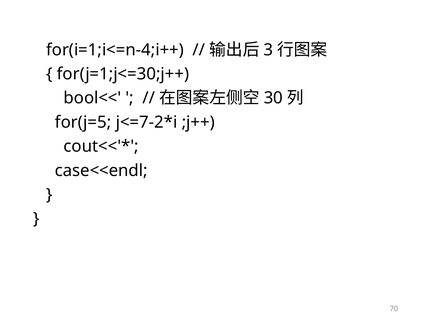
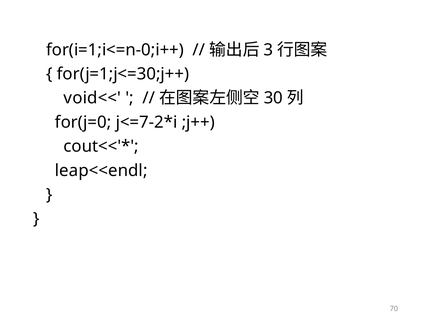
for(i=1;i<=n-4;i++: for(i=1;i<=n-4;i++ -> for(i=1;i<=n-0;i++
bool<<: bool<< -> void<<
for(j=5: for(j=5 -> for(j=0
case<<endl: case<<endl -> leap<<endl
